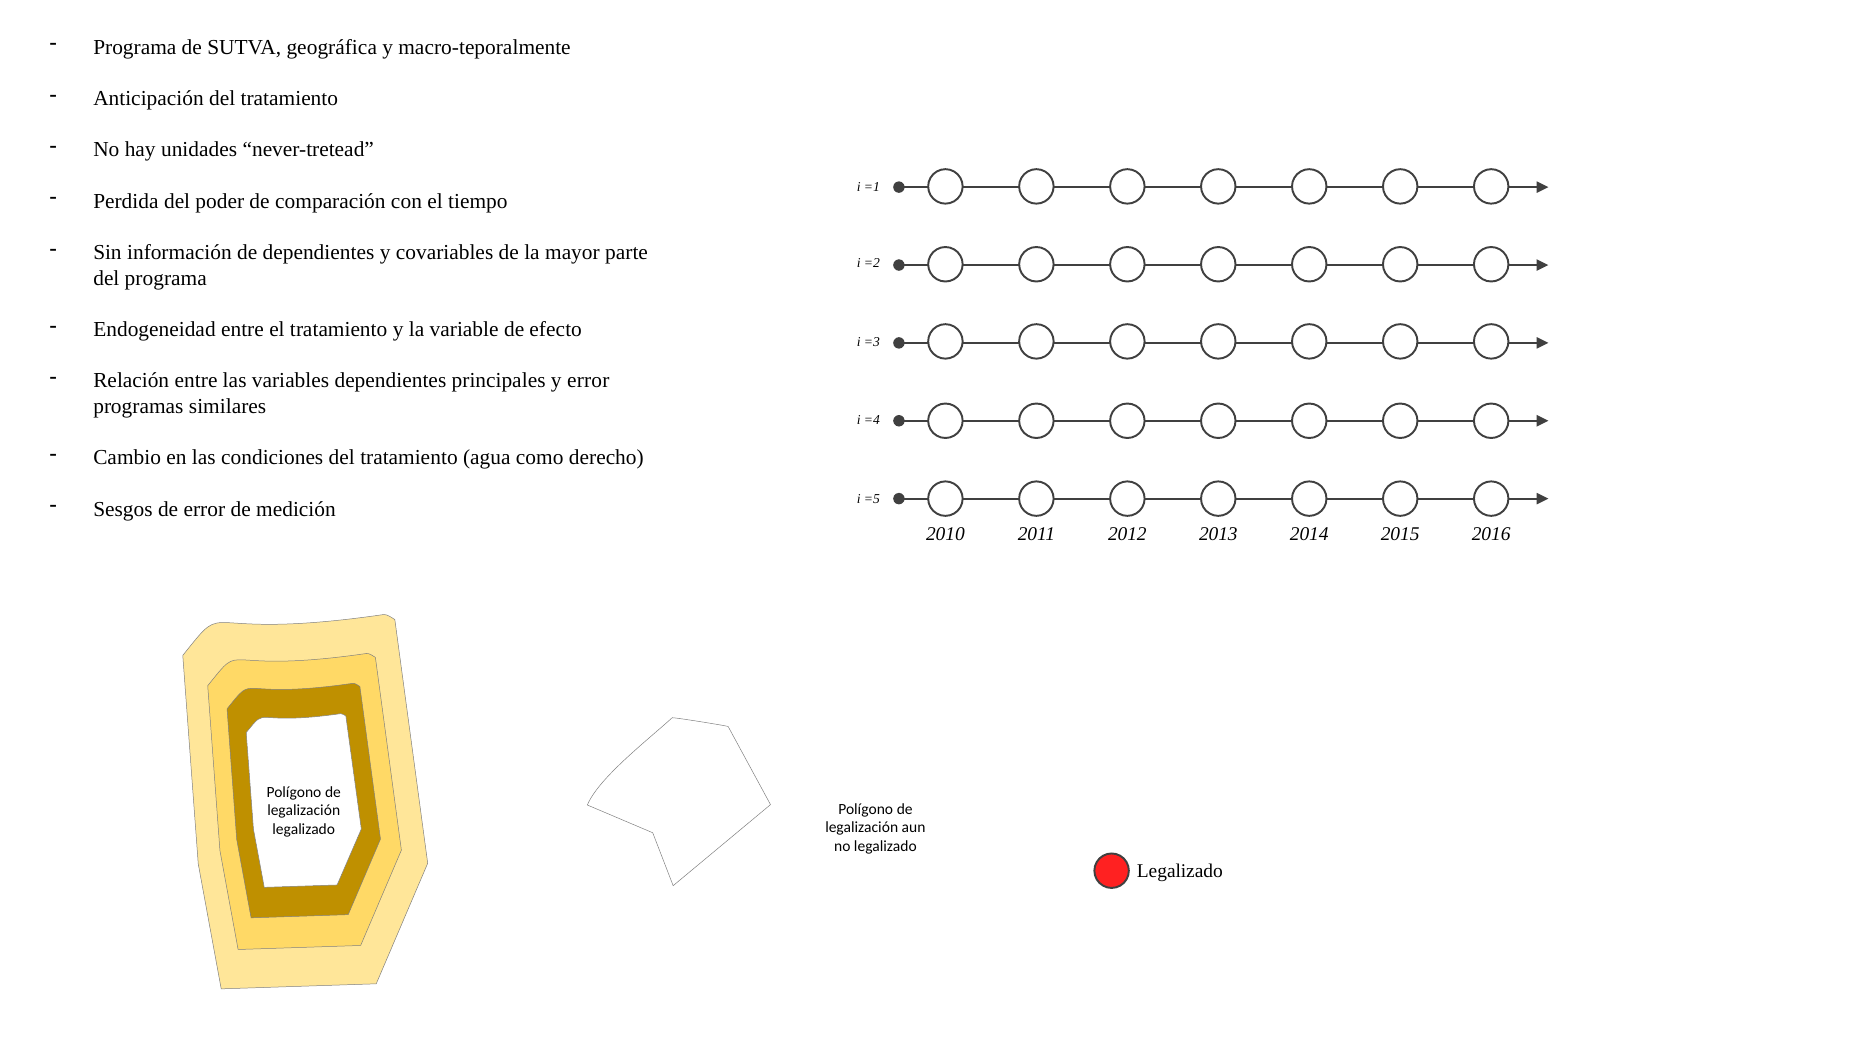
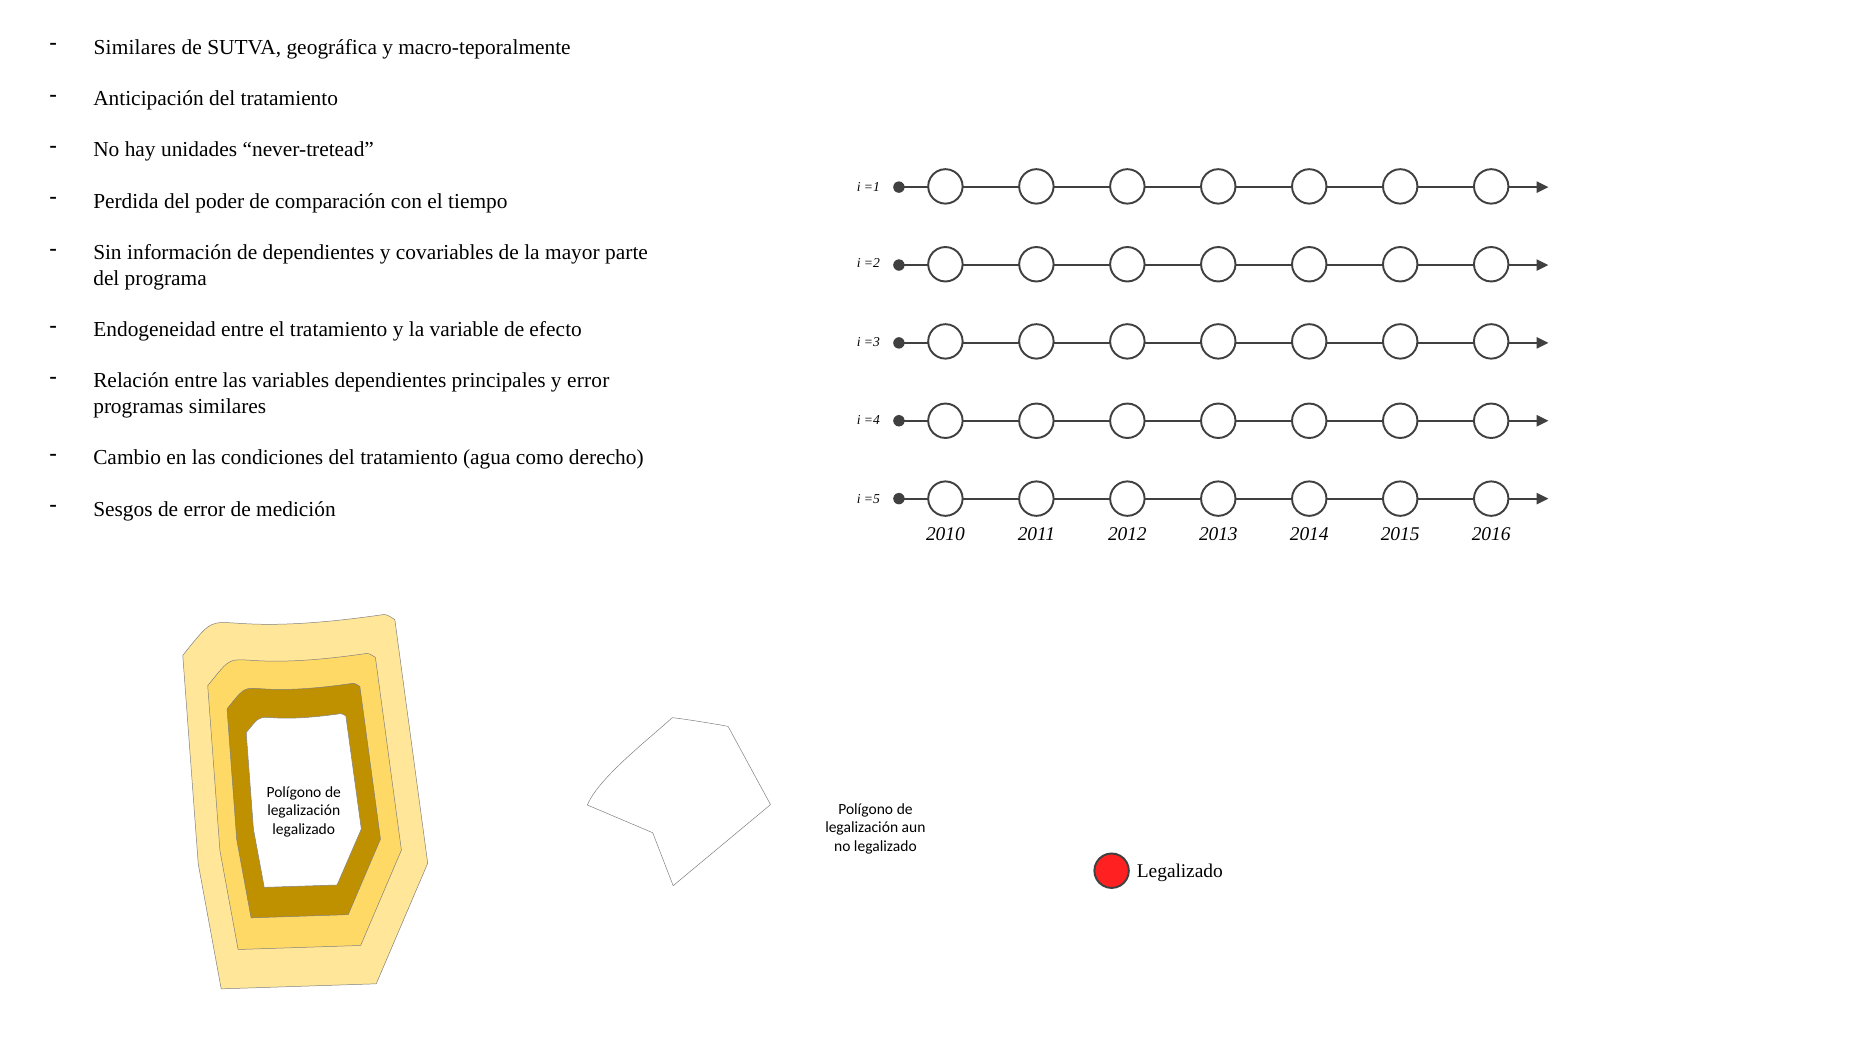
Programa at (135, 47): Programa -> Similares
